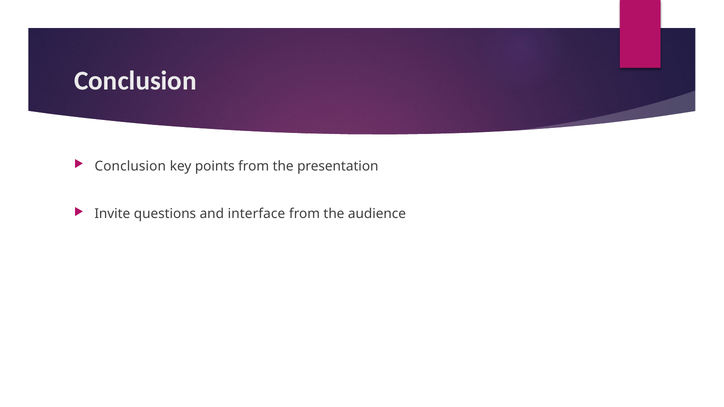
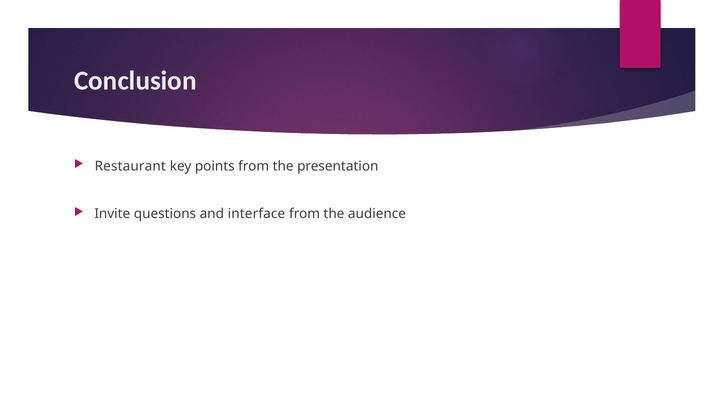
Conclusion at (130, 166): Conclusion -> Restaurant
